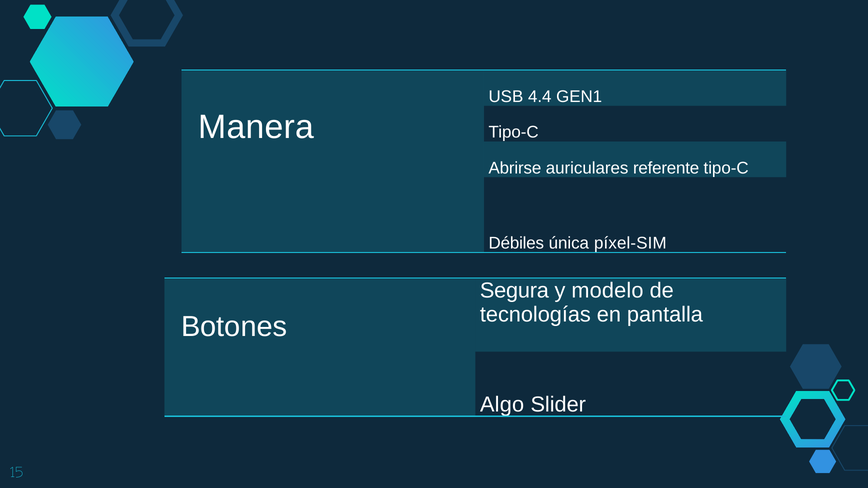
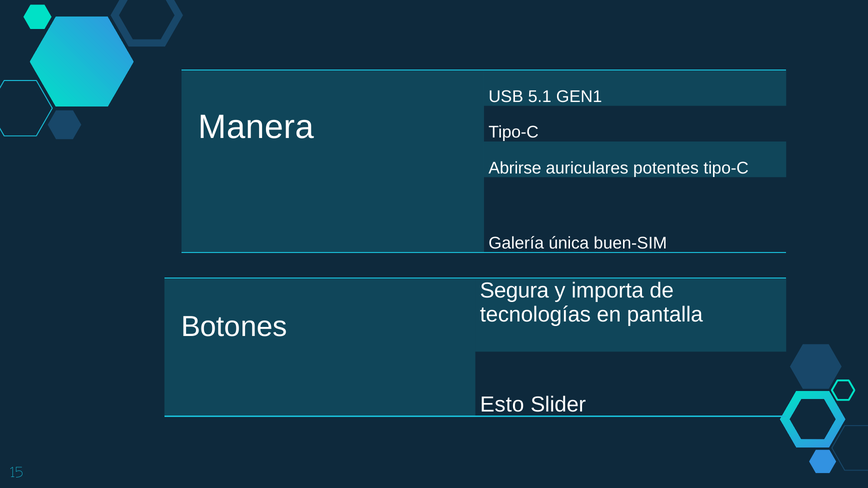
4.4: 4.4 -> 5.1
referente: referente -> potentes
Débiles: Débiles -> Galería
píxel-SIM: píxel-SIM -> buen-SIM
modelo: modelo -> importa
Algo: Algo -> Esto
